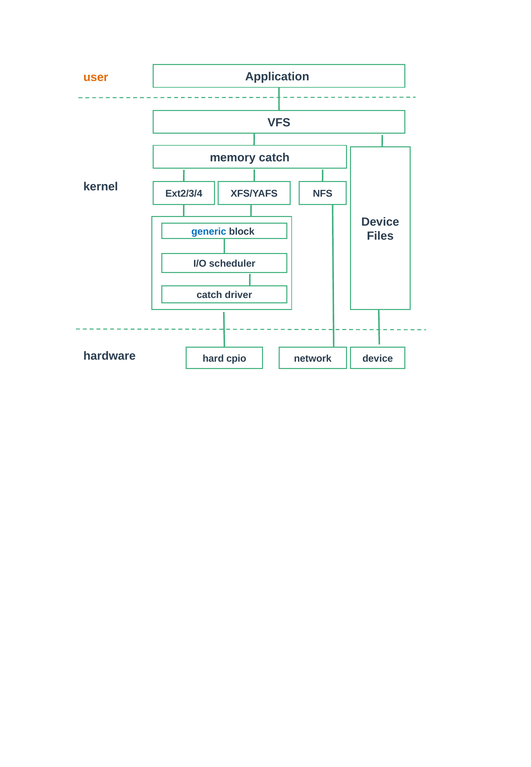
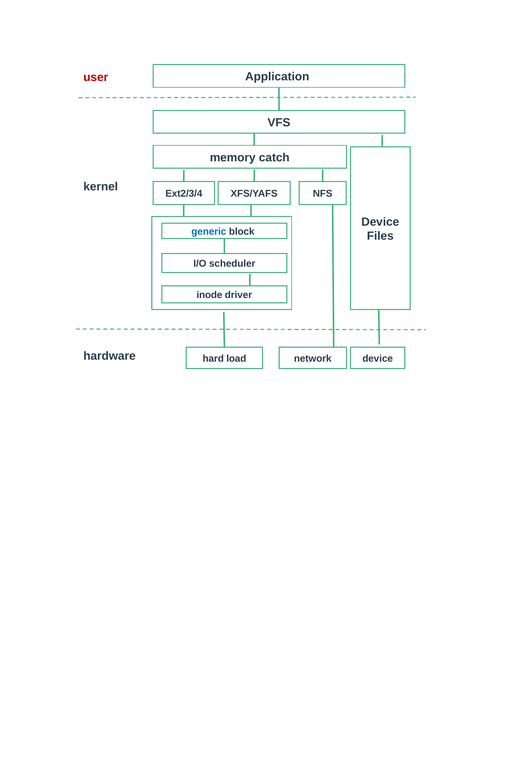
user colour: orange -> red
catch at (209, 295): catch -> inode
cpio: cpio -> load
